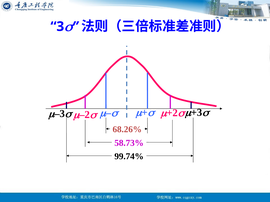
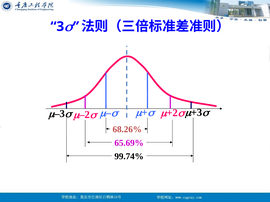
58.73%: 58.73% -> 65.69%
